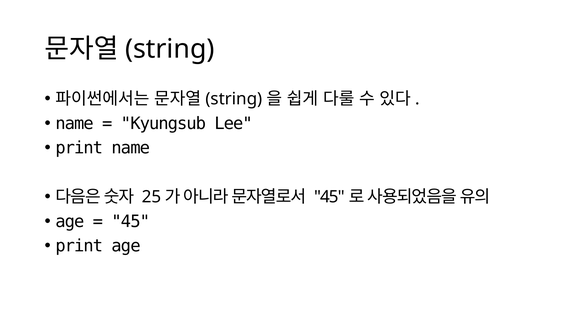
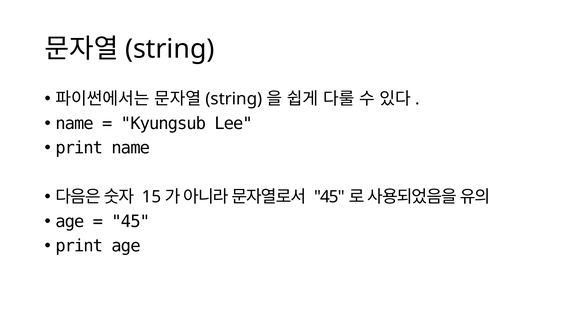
25: 25 -> 15
